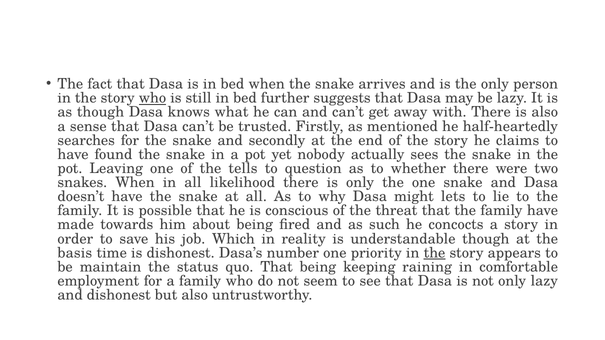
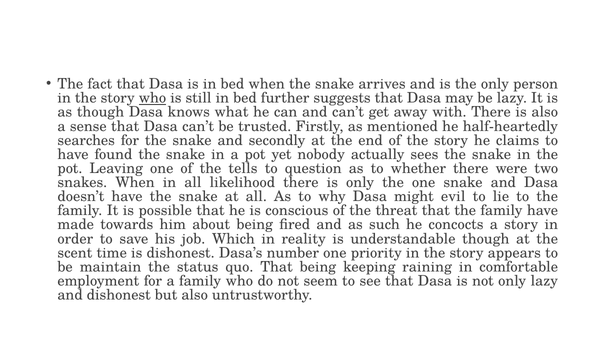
lets: lets -> evil
basis: basis -> scent
the at (435, 253) underline: present -> none
